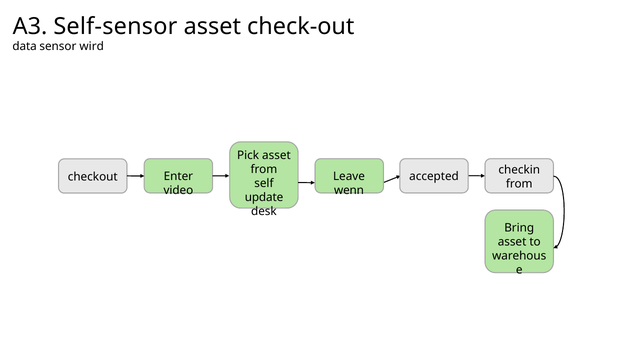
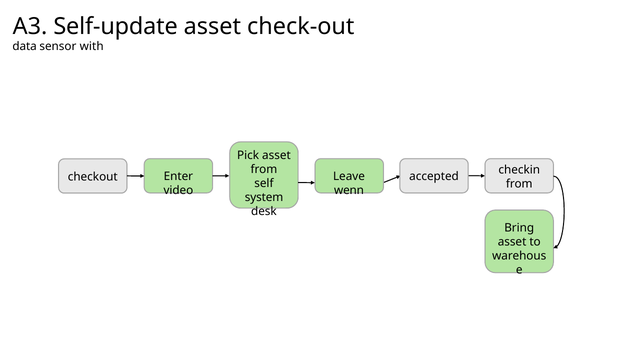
Self-sensor: Self-sensor -> Self-update
wird: wird -> with
update: update -> system
